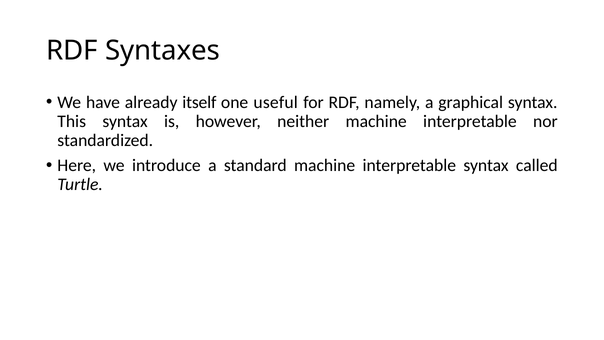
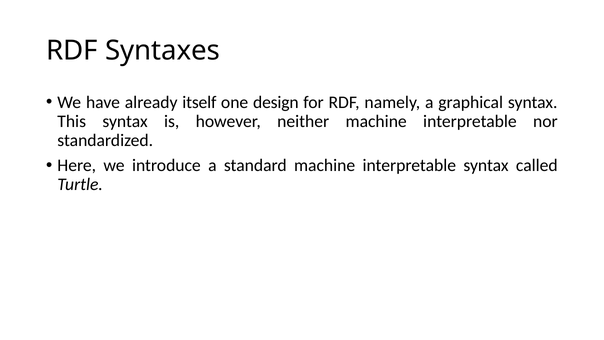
useful: useful -> design
